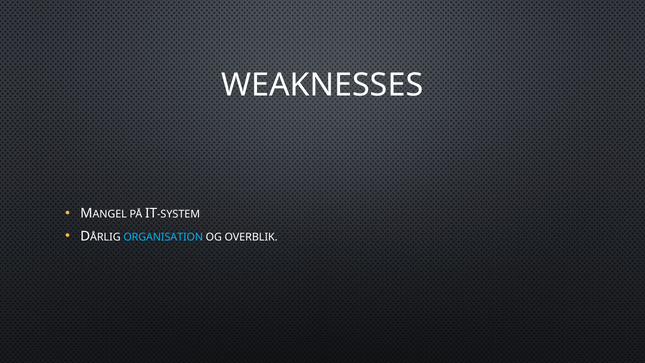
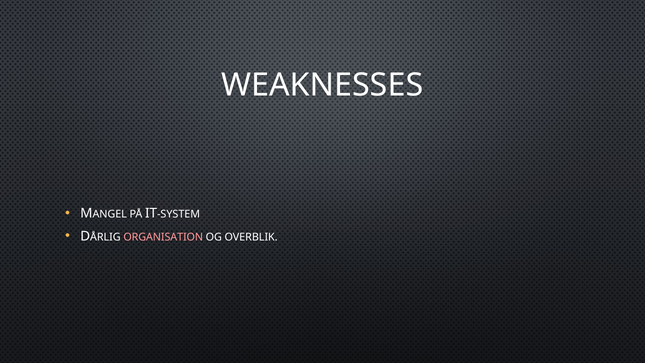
ORGANISATION colour: light blue -> pink
